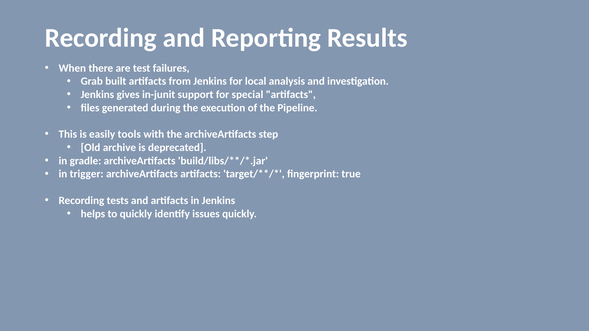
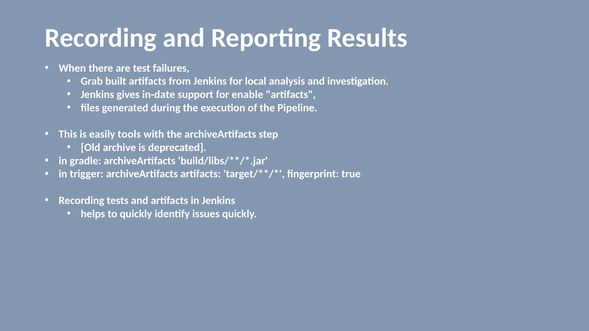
in-junit: in-junit -> in-date
special: special -> enable
